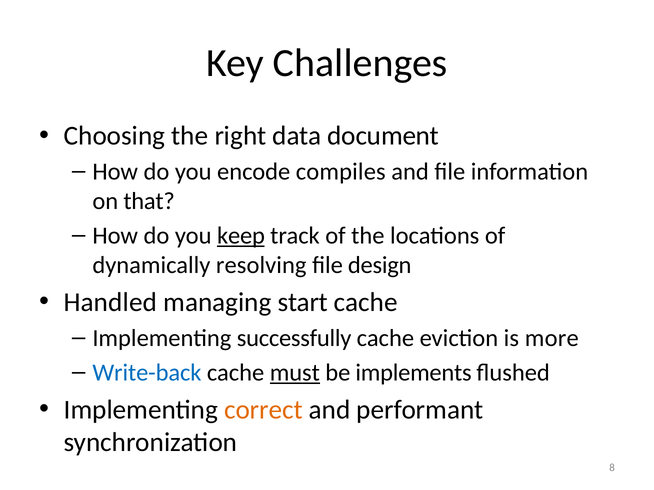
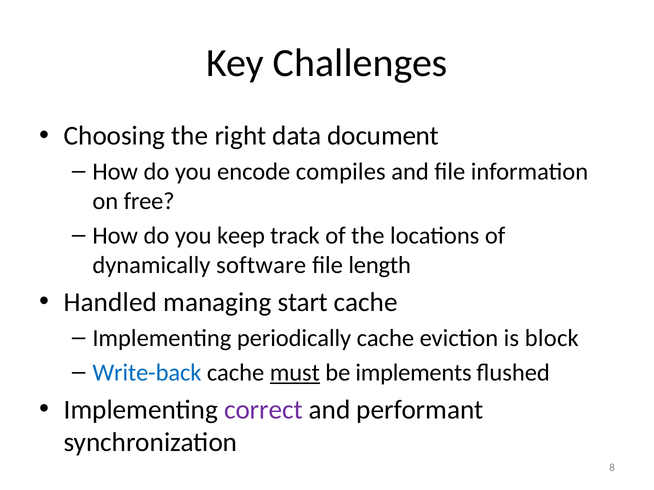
that: that -> free
keep underline: present -> none
resolving: resolving -> software
design: design -> length
successfully: successfully -> periodically
more: more -> block
correct colour: orange -> purple
